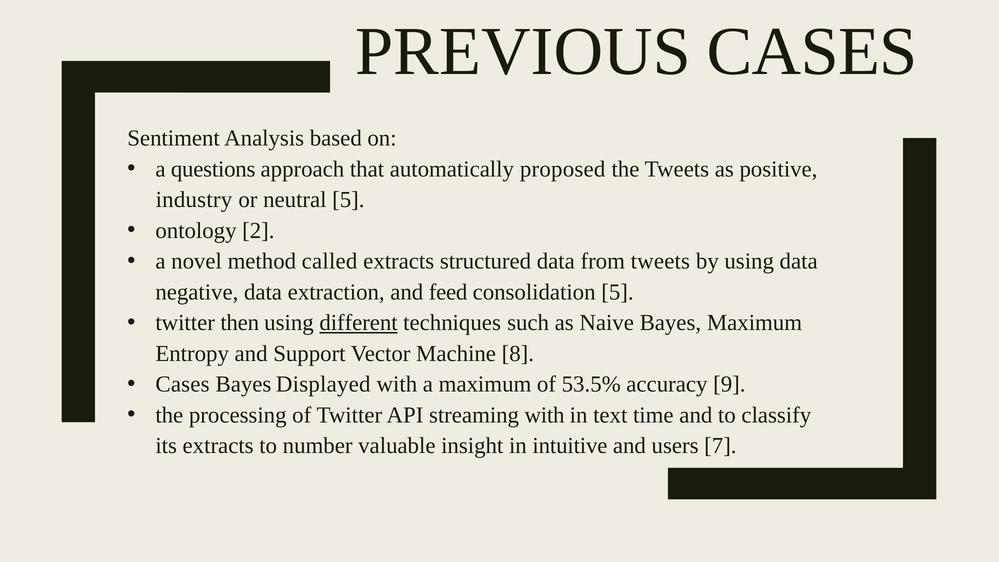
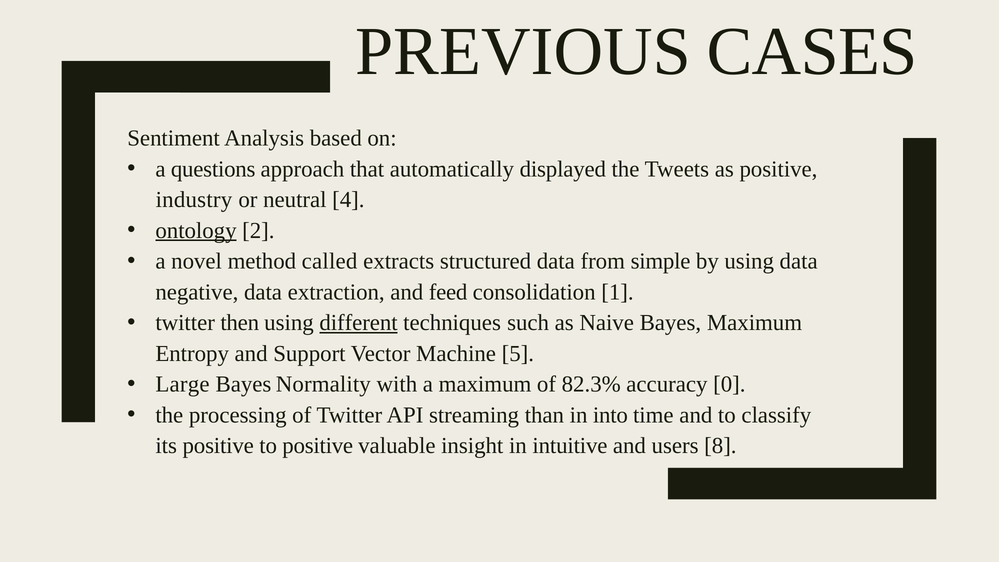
proposed: proposed -> displayed
neutral 5: 5 -> 4
ontology underline: none -> present
from tweets: tweets -> simple
consolidation 5: 5 -> 1
8: 8 -> 5
Cases at (183, 384): Cases -> Large
Displayed: Displayed -> Normality
53.5%: 53.5% -> 82.3%
9: 9 -> 0
streaming with: with -> than
text: text -> into
its extracts: extracts -> positive
to number: number -> positive
7: 7 -> 8
